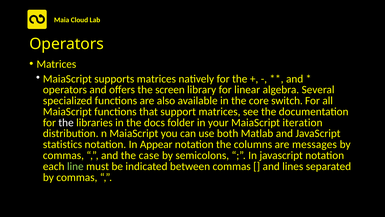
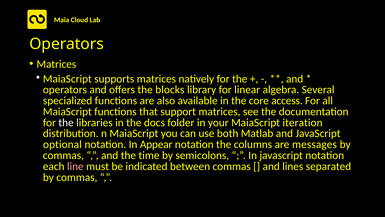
screen: screen -> blocks
switch: switch -> access
statistics: statistics -> optional
case: case -> time
line colour: light green -> pink
